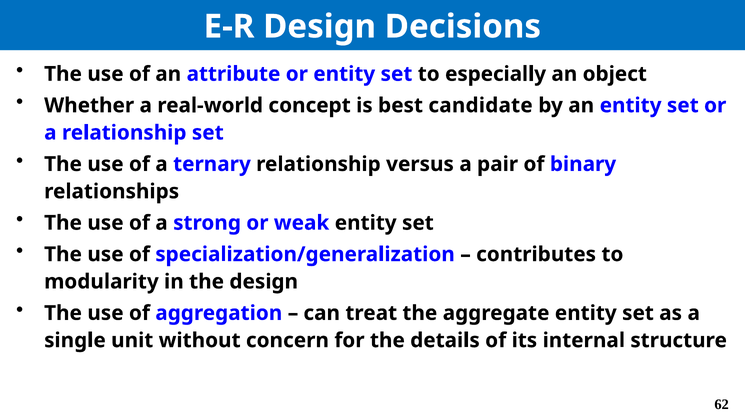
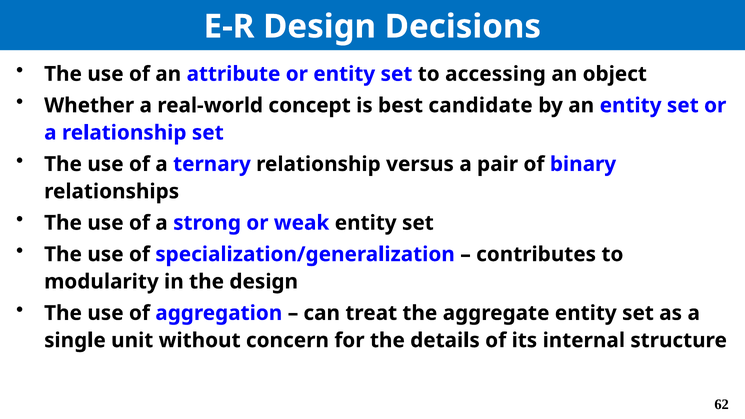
especially: especially -> accessing
